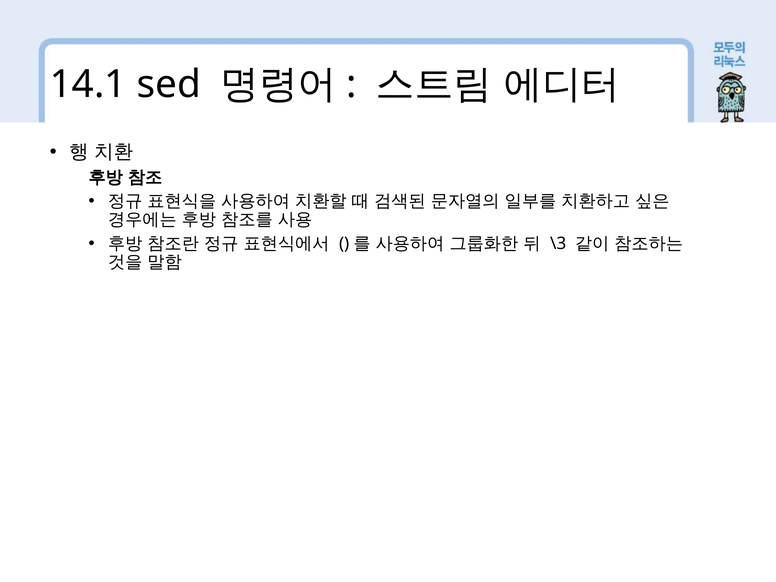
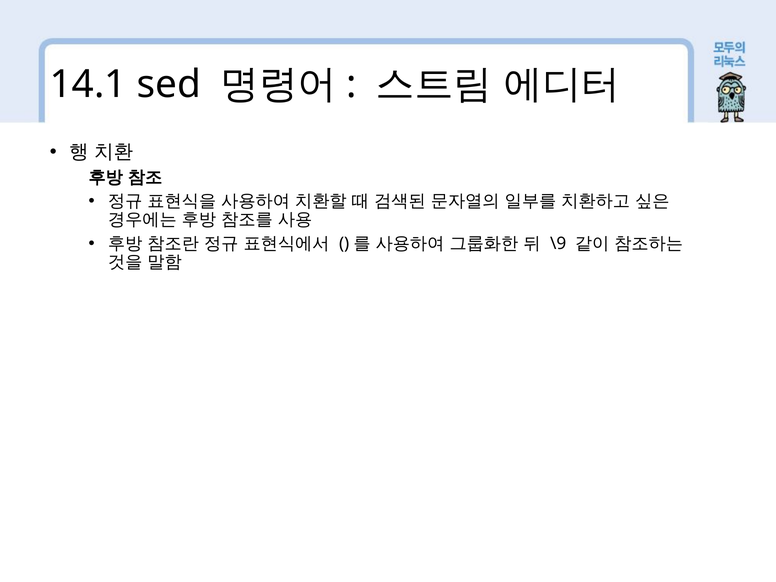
\3: \3 -> \9
